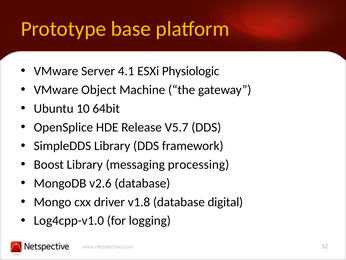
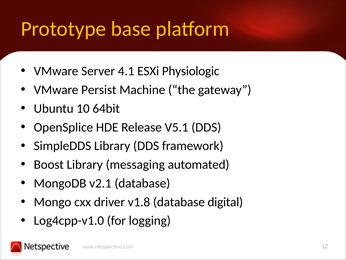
Object: Object -> Persist
V5.7: V5.7 -> V5.1
processing: processing -> automated
v2.6: v2.6 -> v2.1
